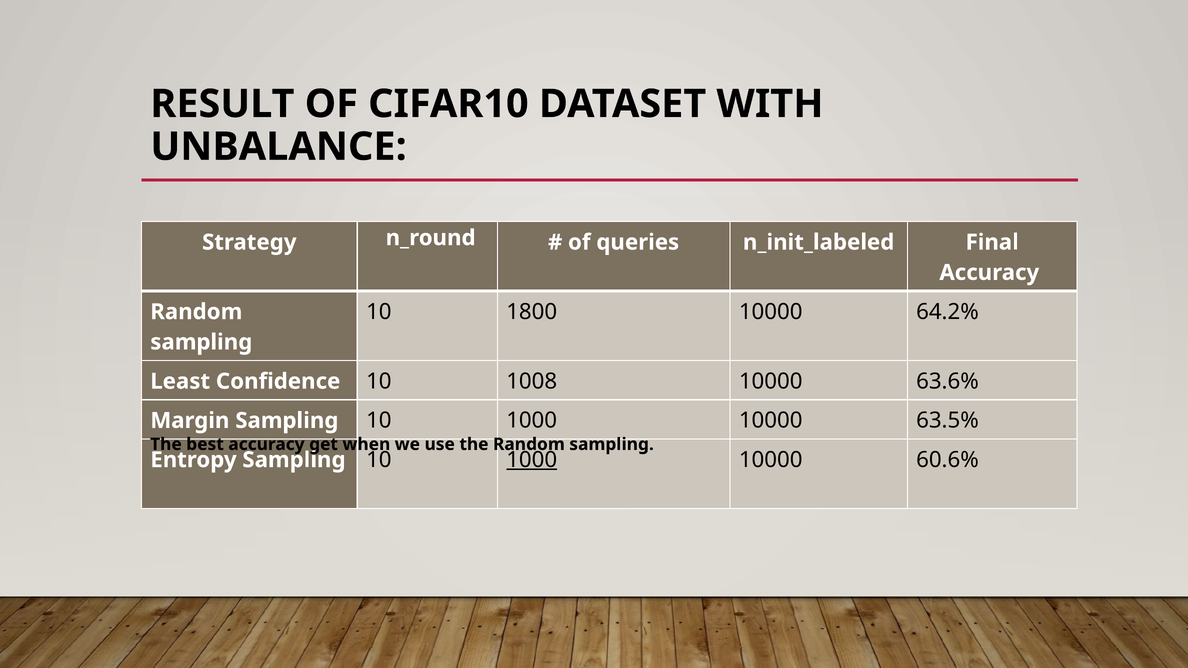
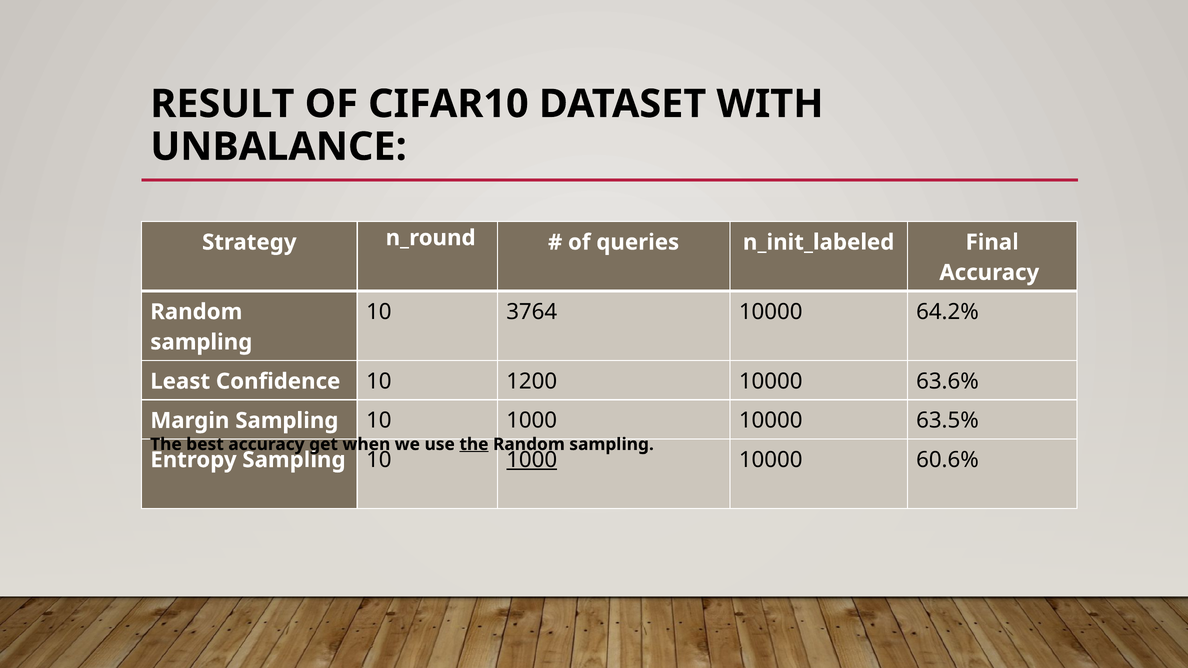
1800: 1800 -> 3764
1008: 1008 -> 1200
the at (474, 444) underline: none -> present
